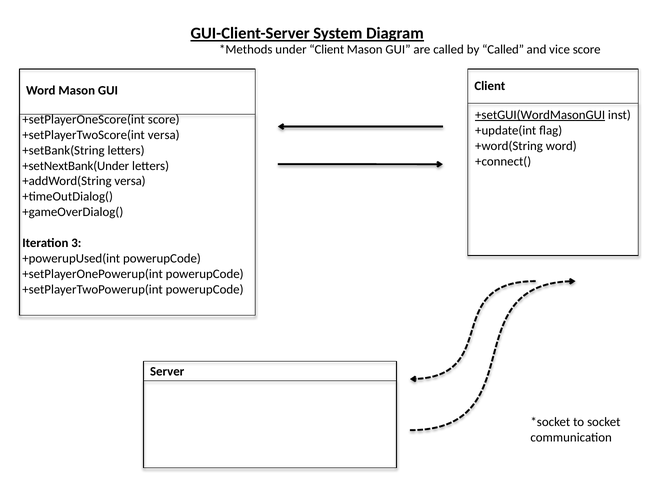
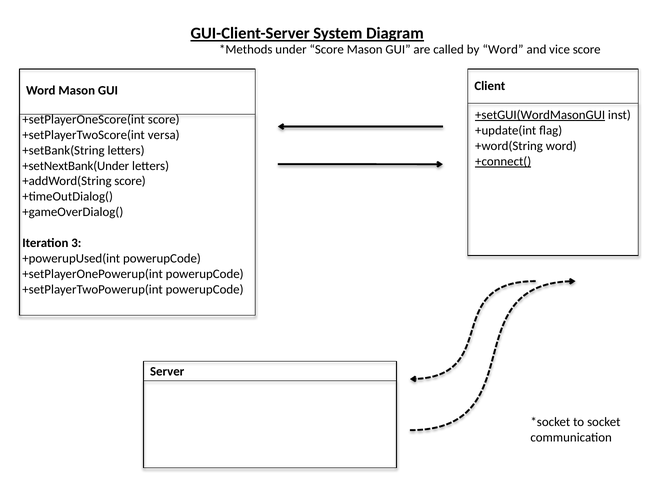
under Client: Client -> Score
by Called: Called -> Word
+connect( underline: none -> present
+addWord(String versa: versa -> score
